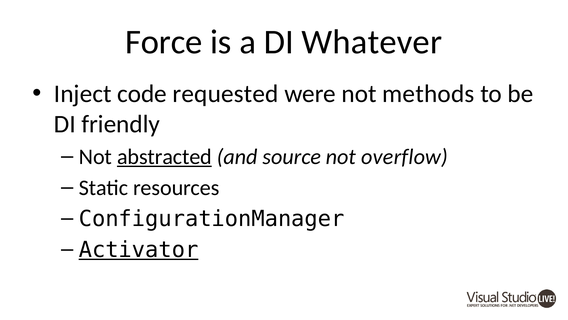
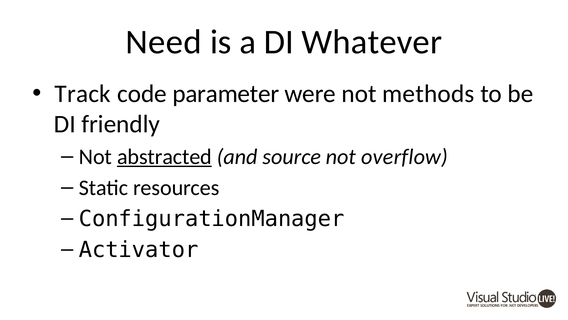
Force: Force -> Need
Inject: Inject -> Track
requested: requested -> parameter
Activator underline: present -> none
